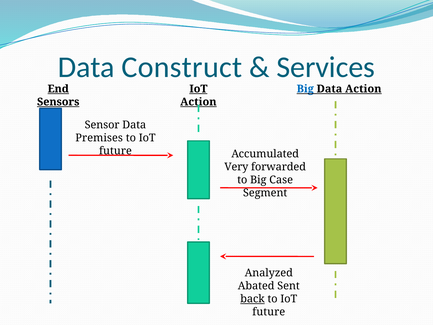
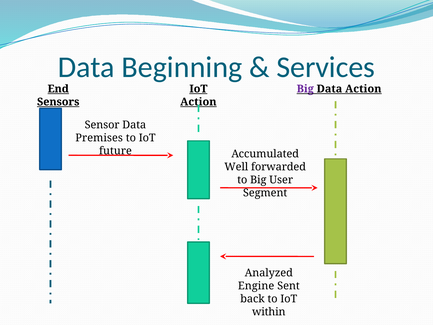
Construct: Construct -> Beginning
Big at (305, 89) colour: blue -> purple
Very: Very -> Well
Case: Case -> User
Abated: Abated -> Engine
back underline: present -> none
future at (269, 312): future -> within
